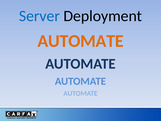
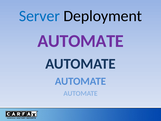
AUTOMATE at (81, 41) colour: orange -> purple
